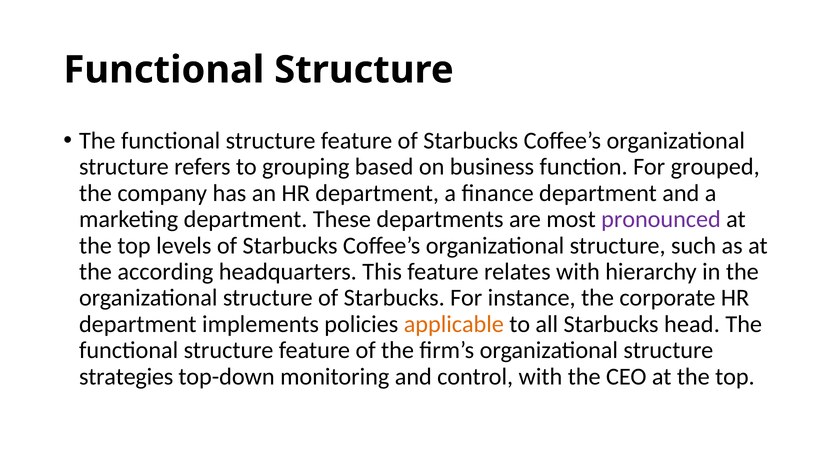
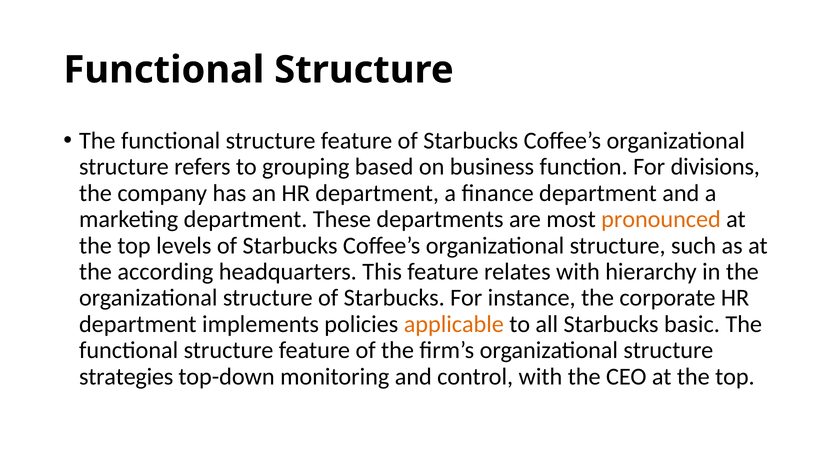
grouped: grouped -> divisions
pronounced colour: purple -> orange
head: head -> basic
